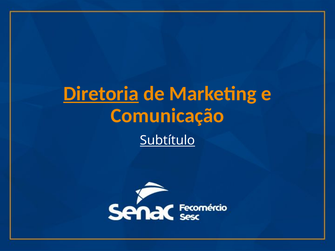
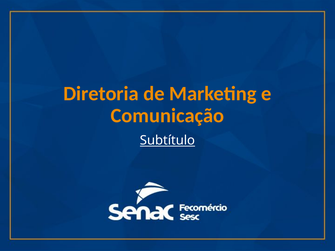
Diretoria underline: present -> none
